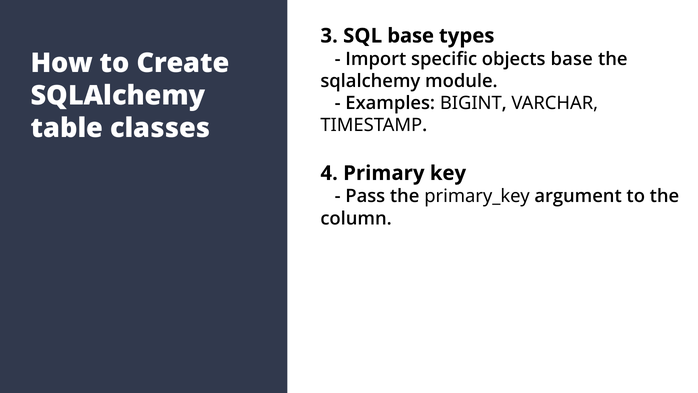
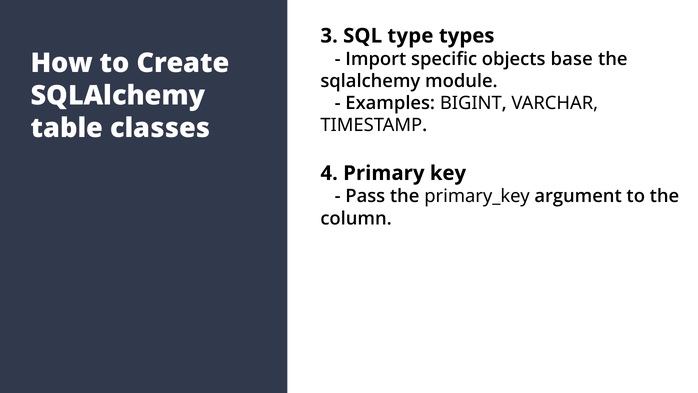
SQL base: base -> type
